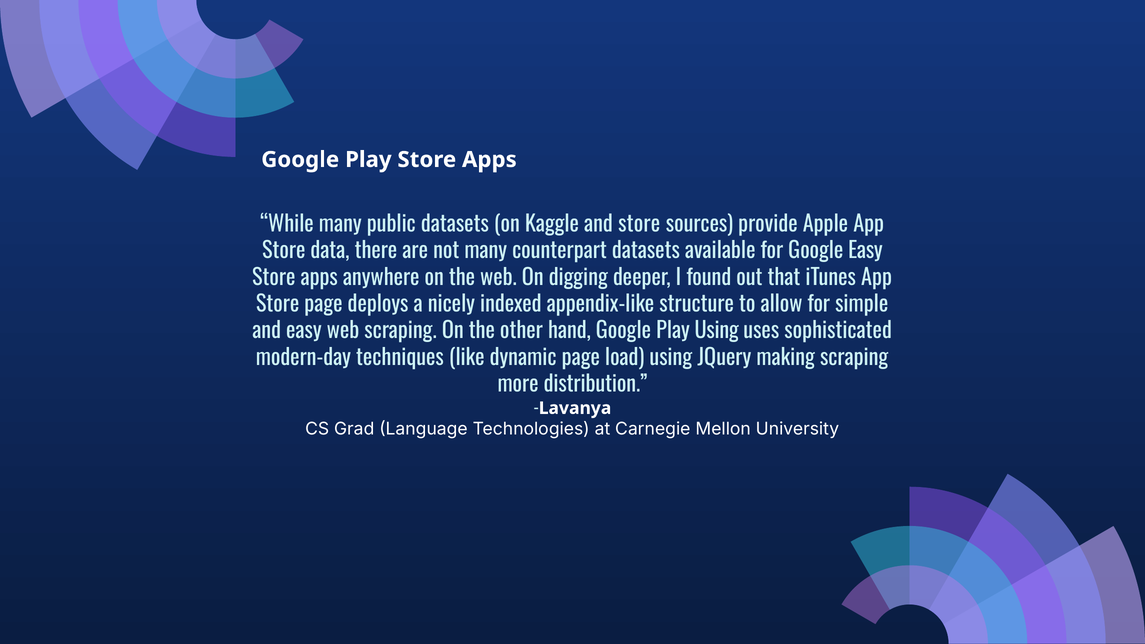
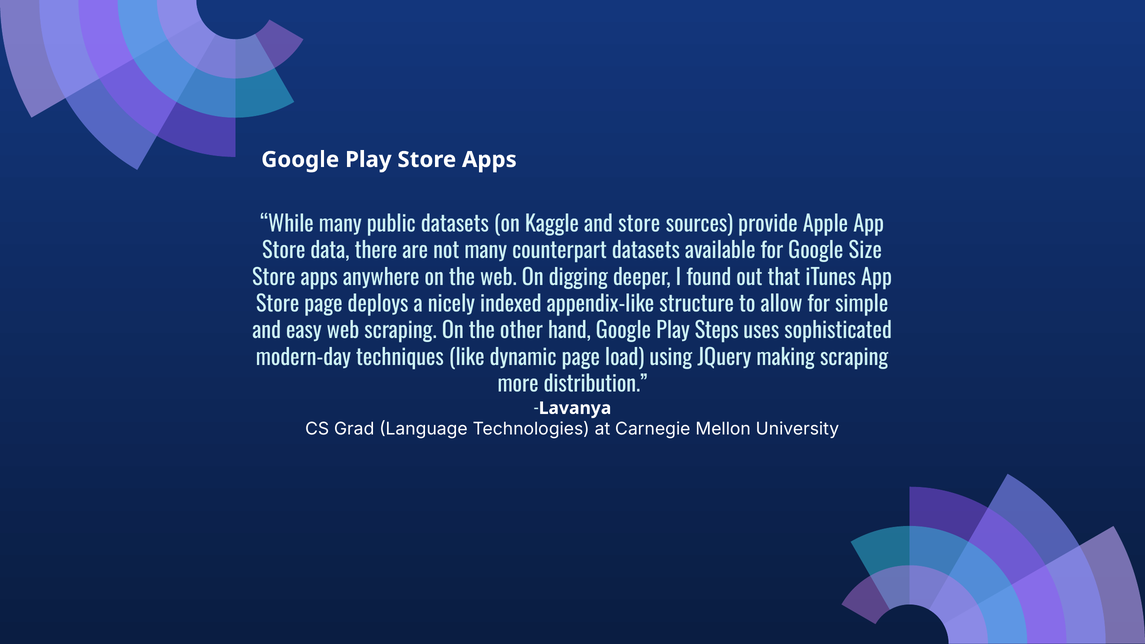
Google Easy: Easy -> Size
Play Using: Using -> Steps
